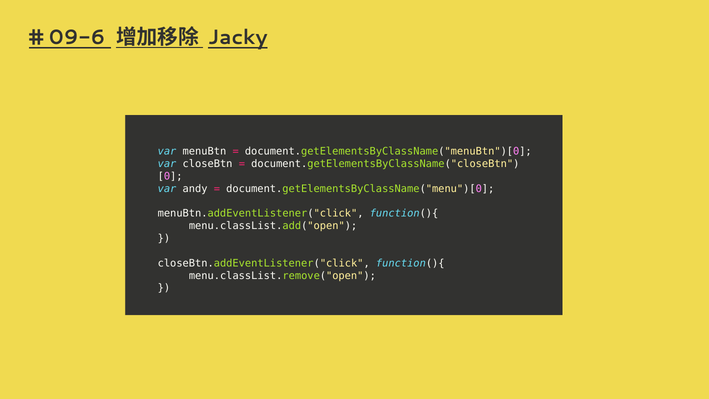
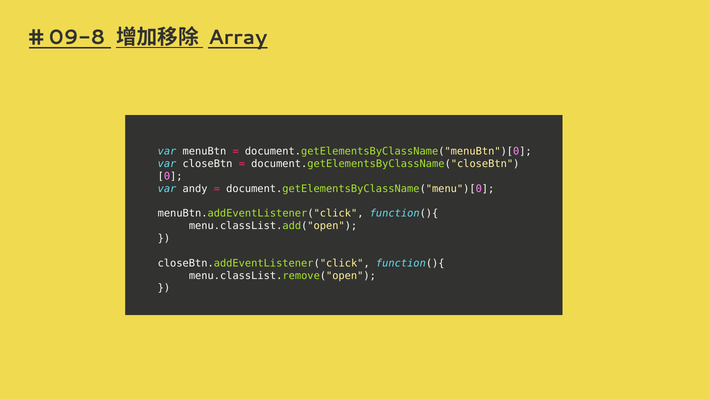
09-6: 09-6 -> 09-8
Jacky: Jacky -> Array
